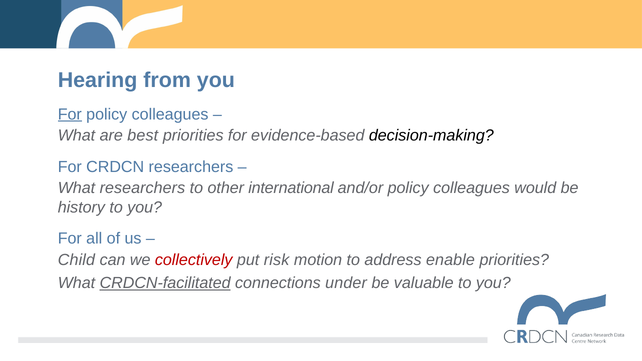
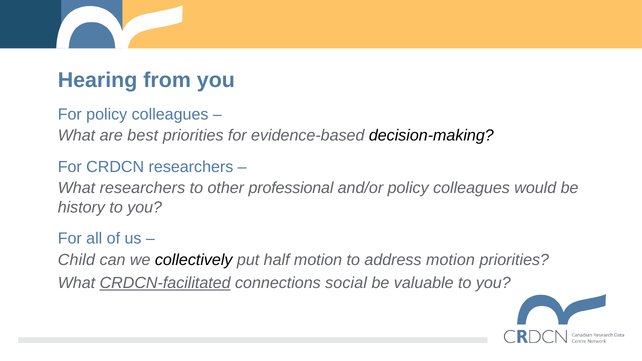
For at (70, 114) underline: present -> none
international: international -> professional
collectively colour: red -> black
risk: risk -> half
address enable: enable -> motion
under: under -> social
